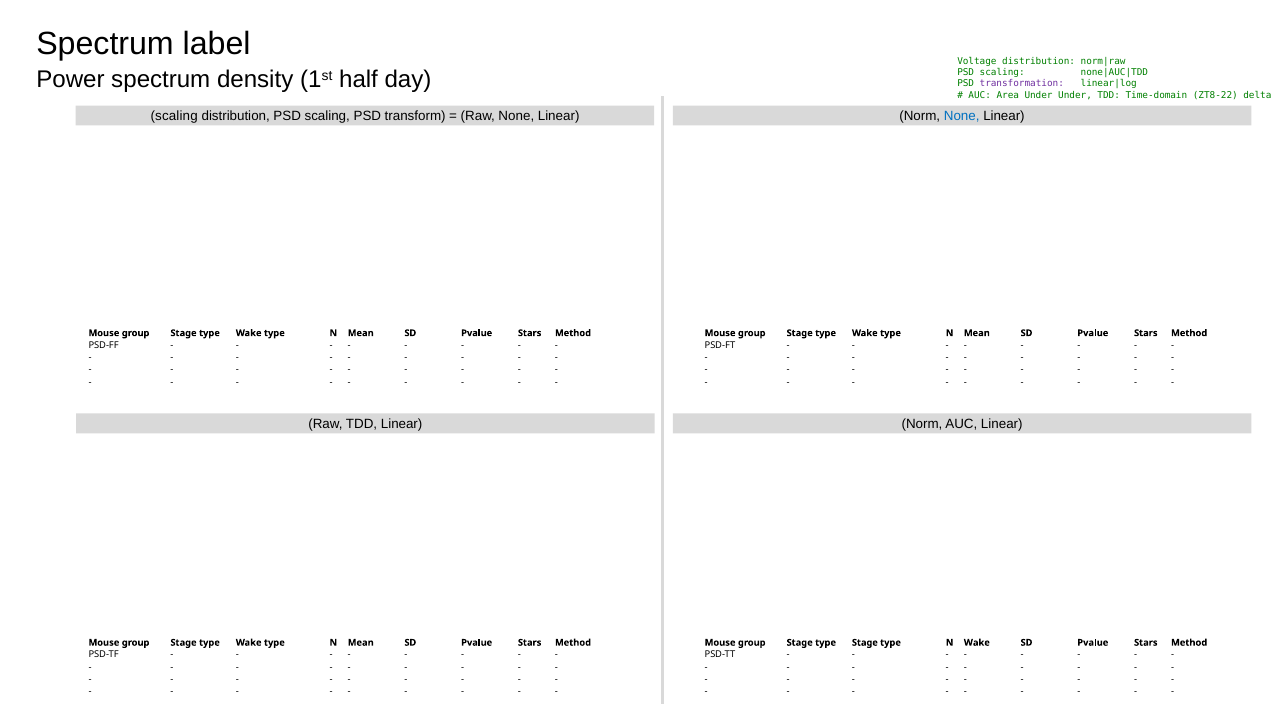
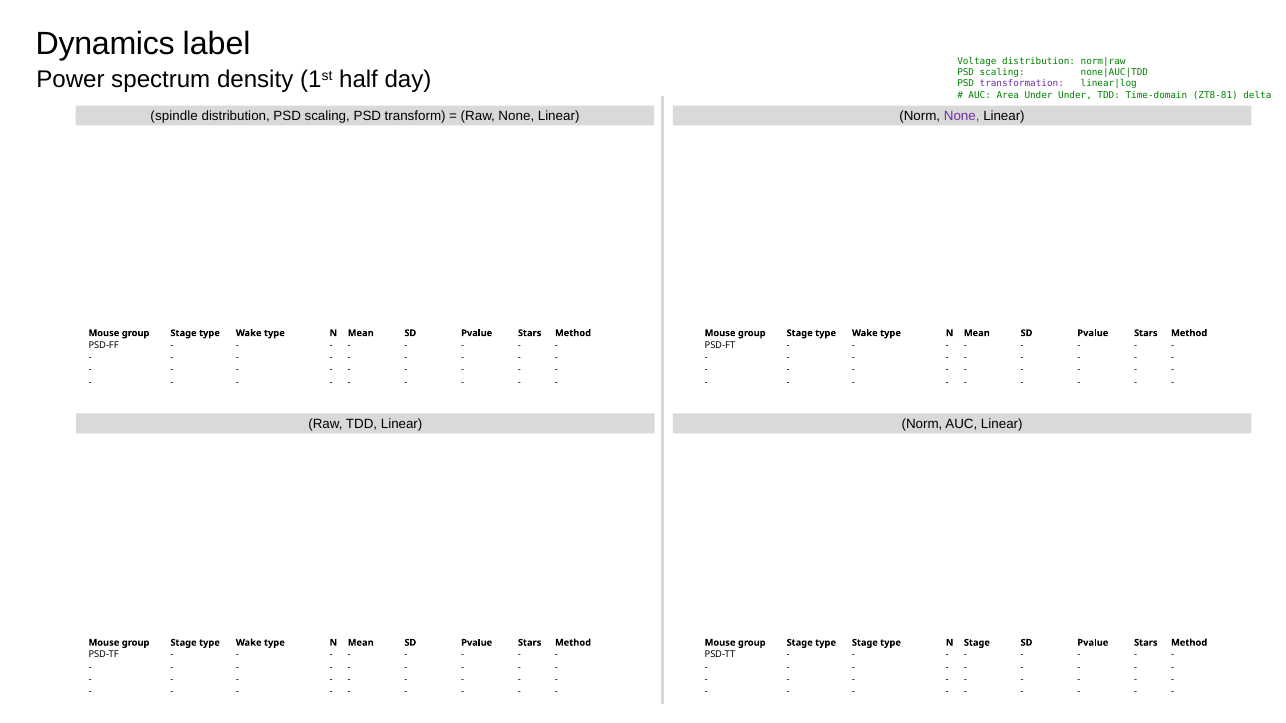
Spectrum at (105, 44): Spectrum -> Dynamics
ZT8-22: ZT8-22 -> ZT8-81
scaling at (174, 116): scaling -> spindle
None at (962, 116) colour: blue -> purple
N Wake: Wake -> Stage
